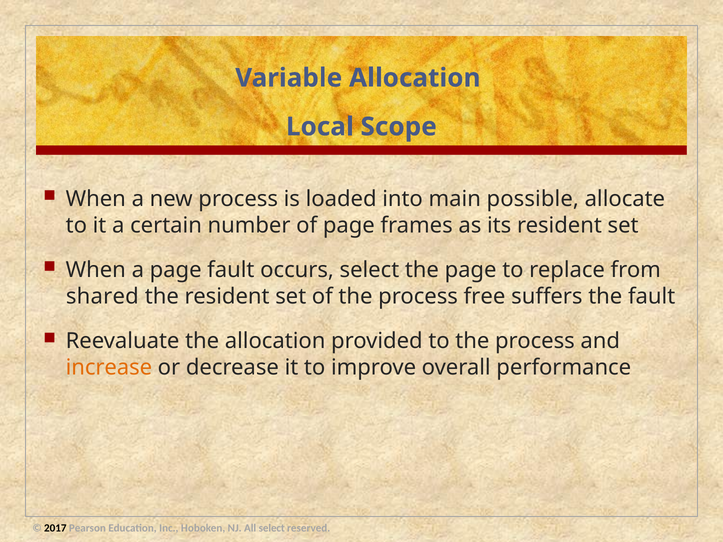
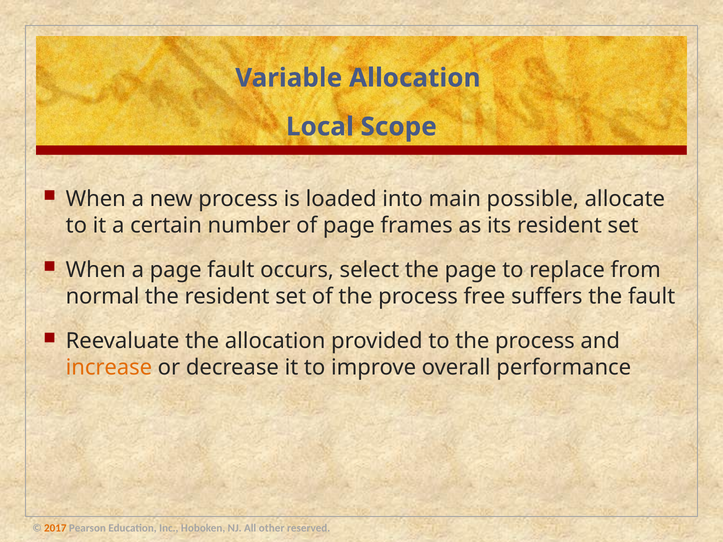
shared: shared -> normal
2017 colour: black -> orange
All select: select -> other
